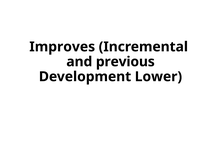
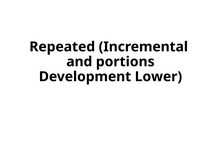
Improves: Improves -> Repeated
previous: previous -> portions
